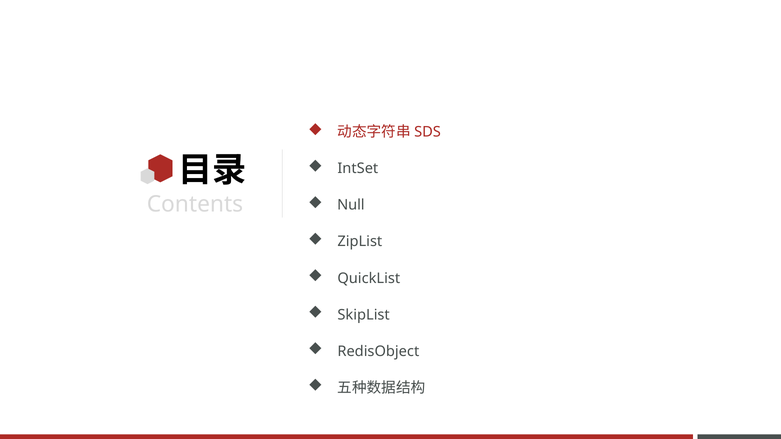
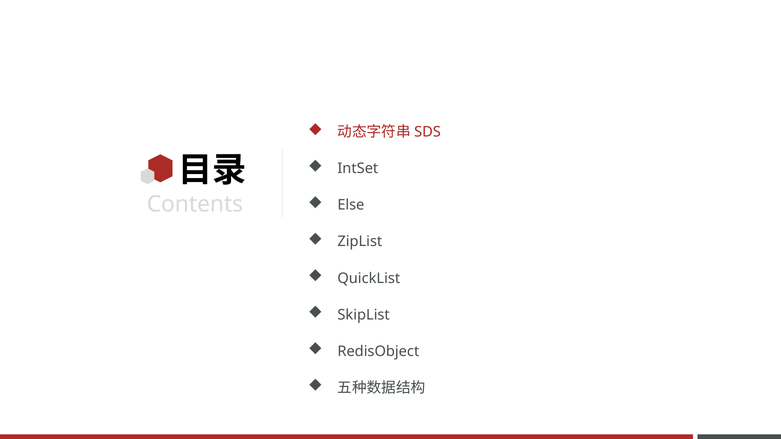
Null: Null -> Else
